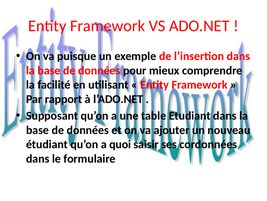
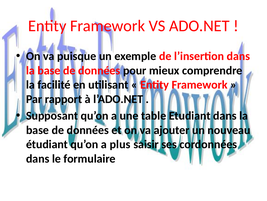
quoi: quoi -> plus
